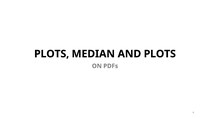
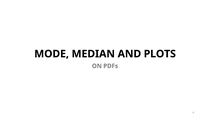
PLOTS at (52, 54): PLOTS -> MODE
